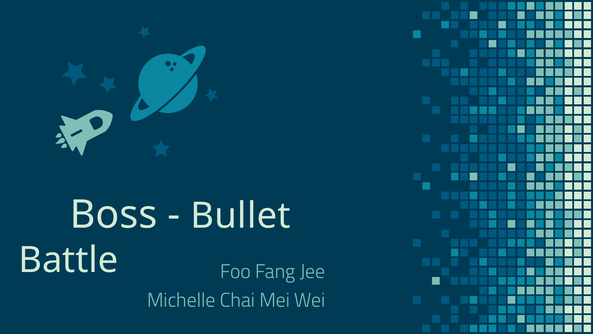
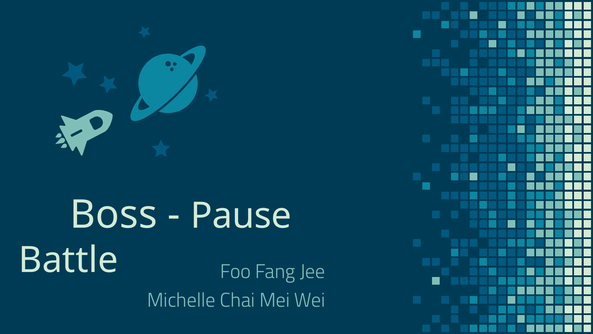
Bullet: Bullet -> Pause
